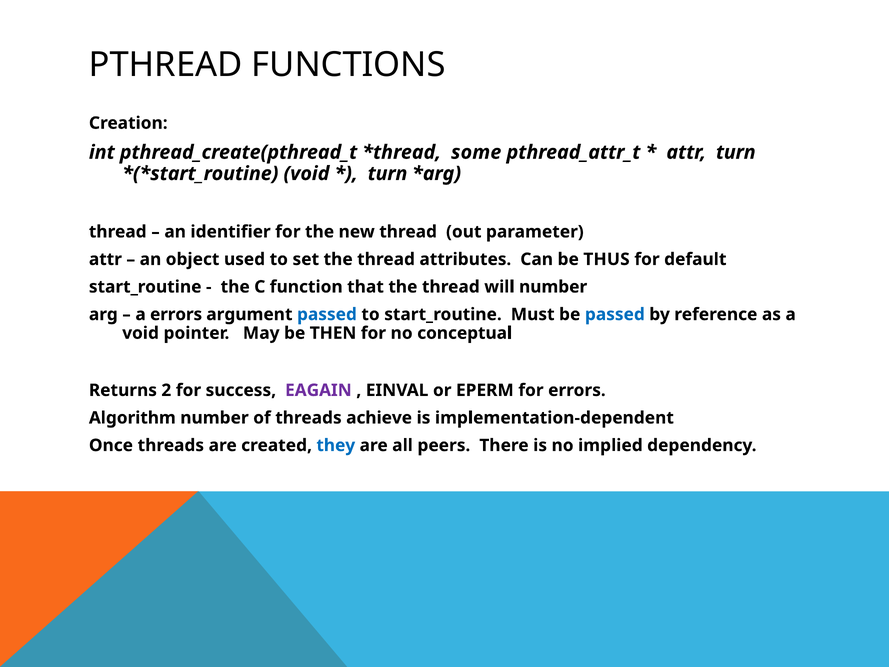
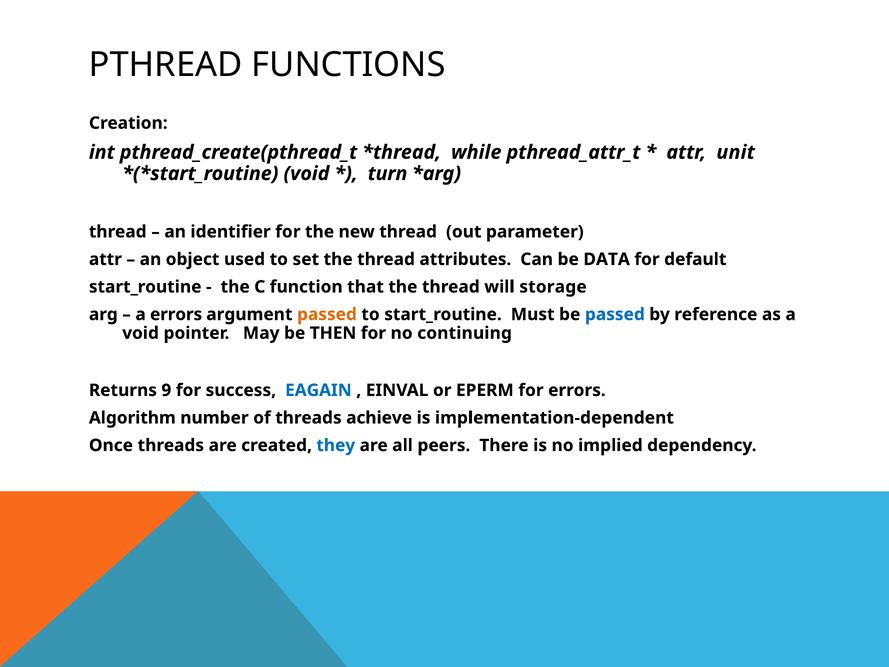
some: some -> while
attr turn: turn -> unit
THUS: THUS -> DATA
will number: number -> storage
passed at (327, 314) colour: blue -> orange
conceptual: conceptual -> continuing
2: 2 -> 9
EAGAIN colour: purple -> blue
